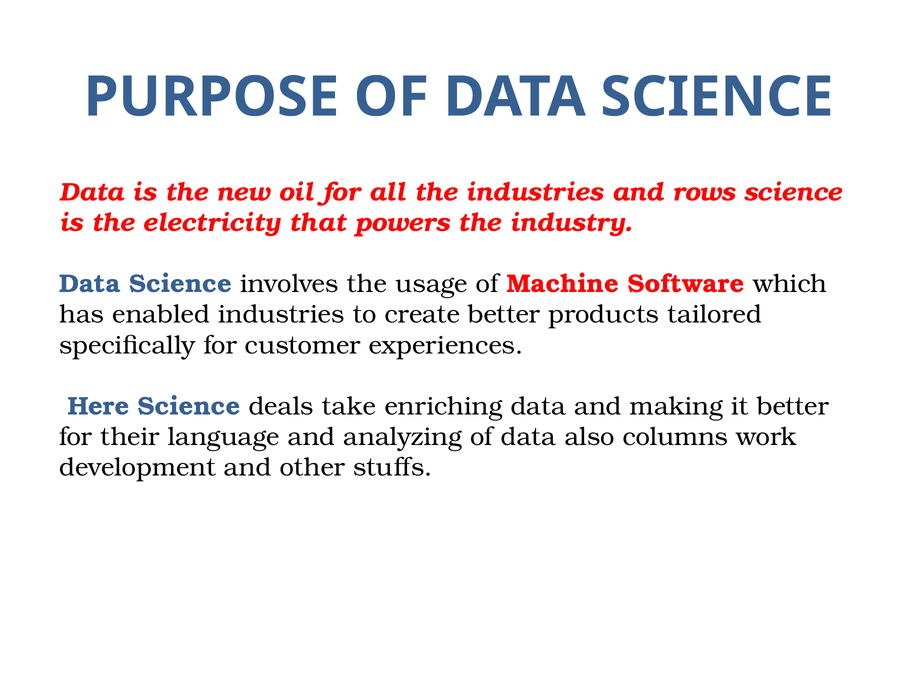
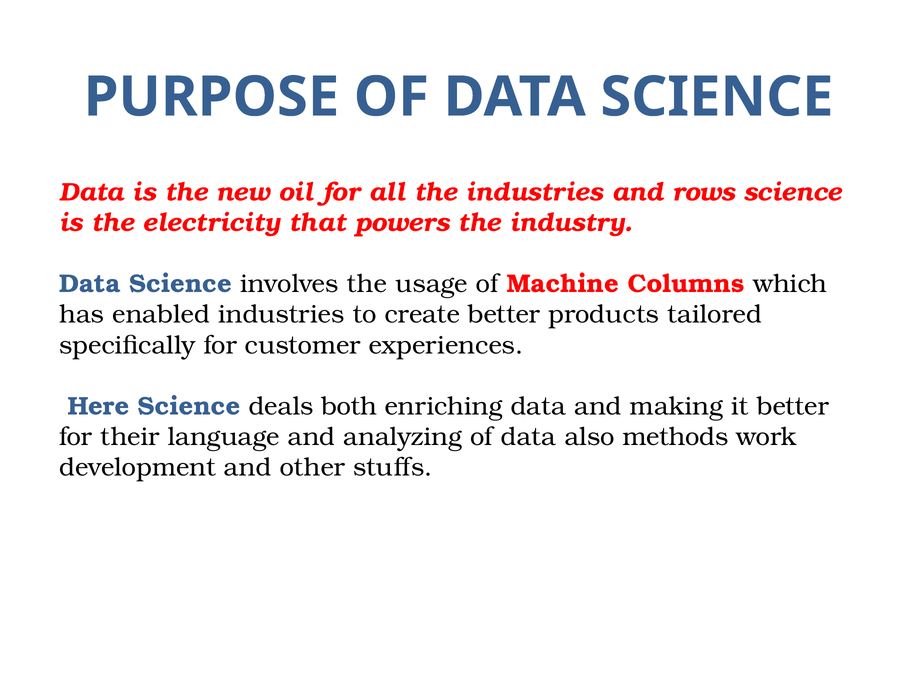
Software: Software -> Columns
take: take -> both
columns: columns -> methods
